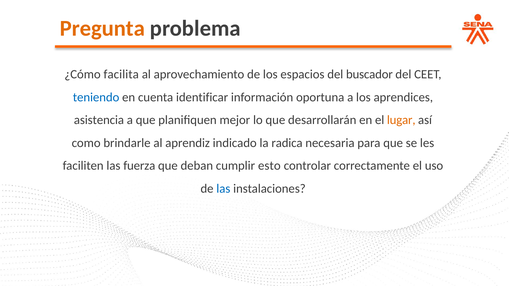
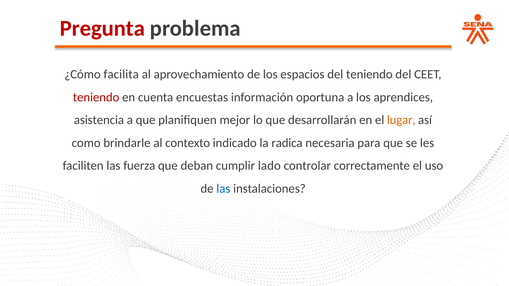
Pregunta colour: orange -> red
del buscador: buscador -> teniendo
teniendo at (96, 97) colour: blue -> red
identificar: identificar -> encuestas
aprendiz: aprendiz -> contexto
esto: esto -> lado
